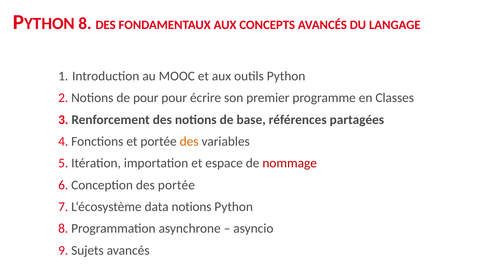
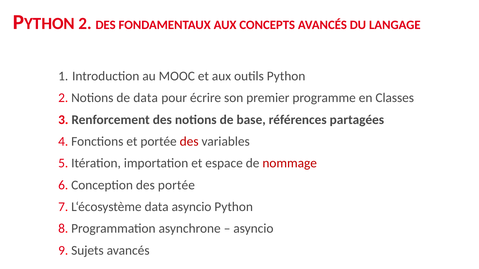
8 at (85, 24): 8 -> 2
de pour: pour -> data
des at (189, 142) colour: orange -> red
data notions: notions -> asyncio
